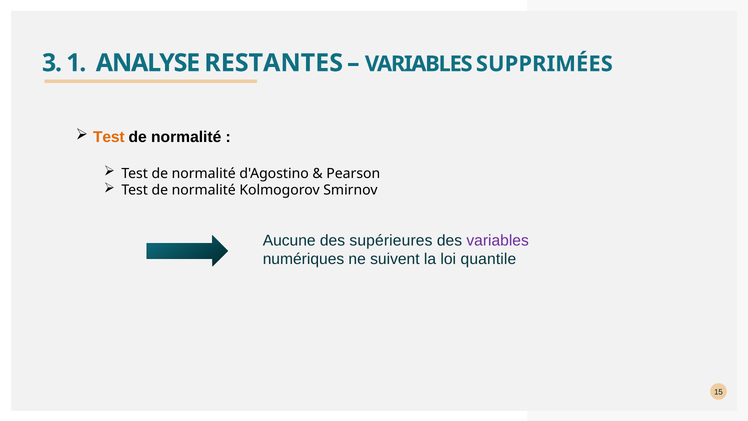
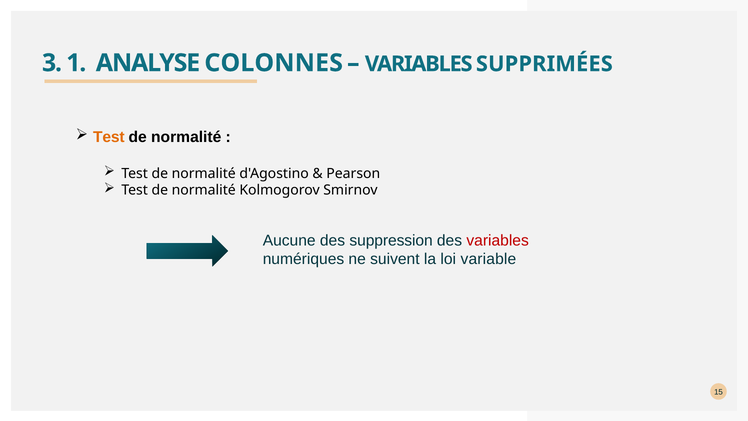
RESTANTES: RESTANTES -> COLONNES
supérieures: supérieures -> suppression
variables at (498, 240) colour: purple -> red
quantile: quantile -> variable
